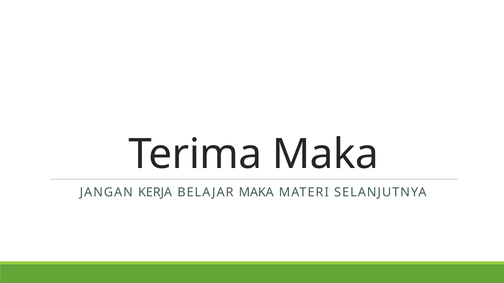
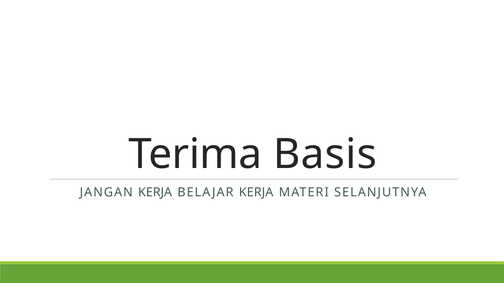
Terima Maka: Maka -> Basis
BELAJAR MAKA: MAKA -> KERJA
